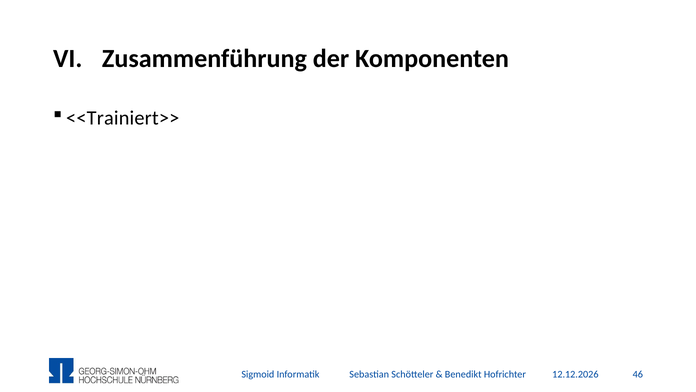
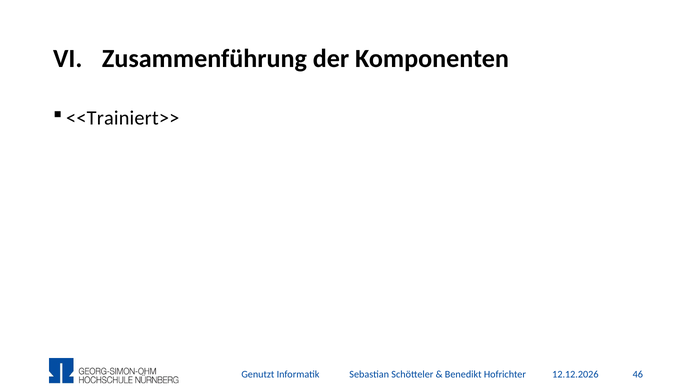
Sigmoid: Sigmoid -> Genutzt
